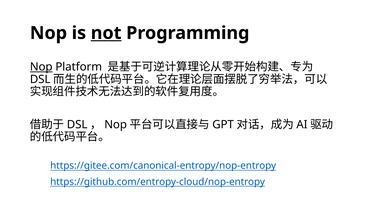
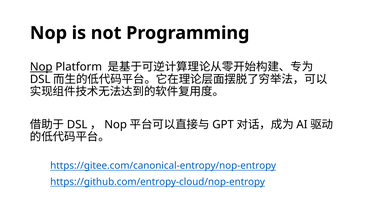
not underline: present -> none
